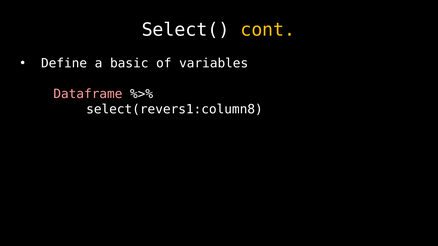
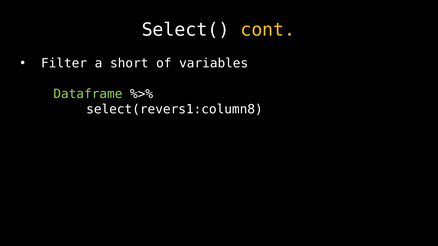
Define: Define -> Filter
basic: basic -> short
Dataframe colour: pink -> light green
